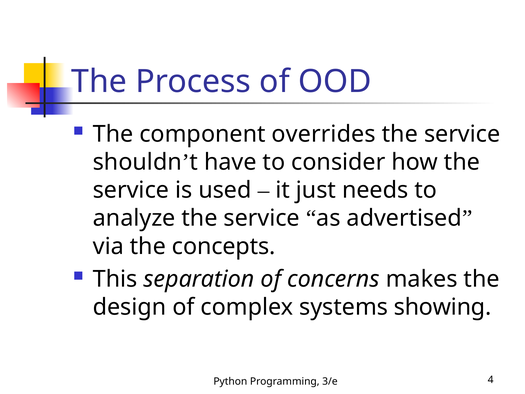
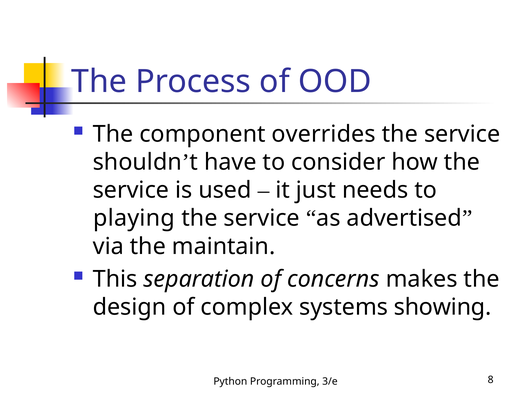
analyze: analyze -> playing
concepts: concepts -> maintain
4: 4 -> 8
